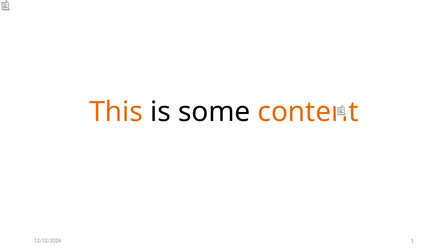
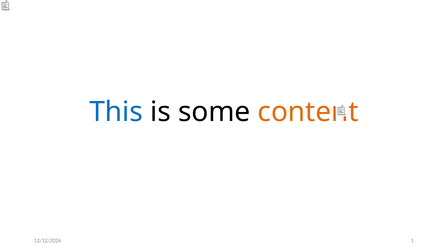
This colour: orange -> blue
